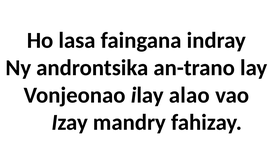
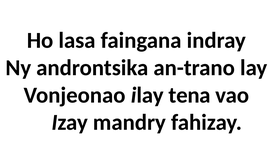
alao: alao -> tena
